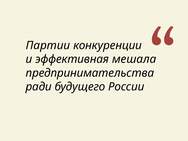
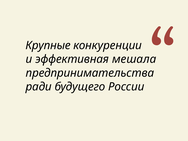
Партии: Партии -> Крупные
